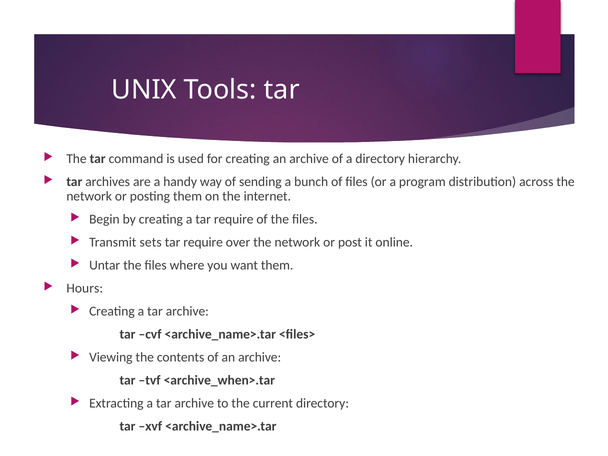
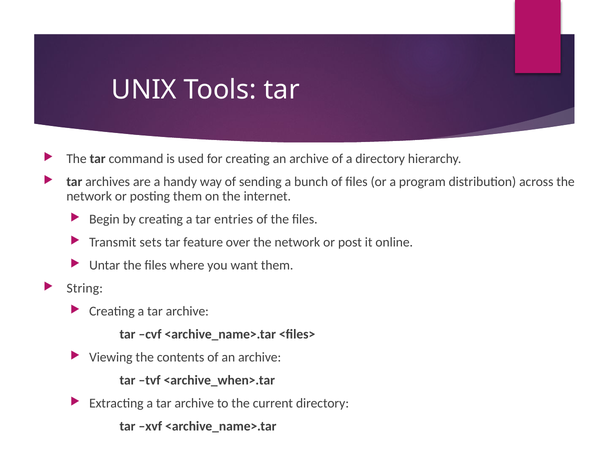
a tar require: require -> entries
require at (203, 242): require -> feature
Hours: Hours -> String
